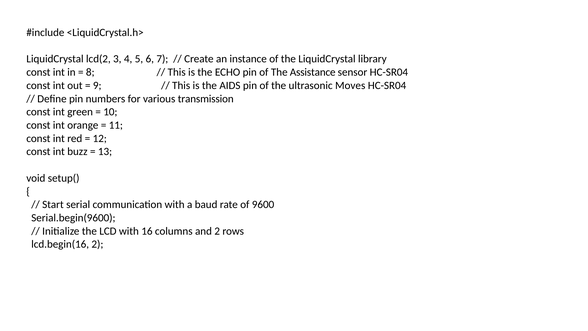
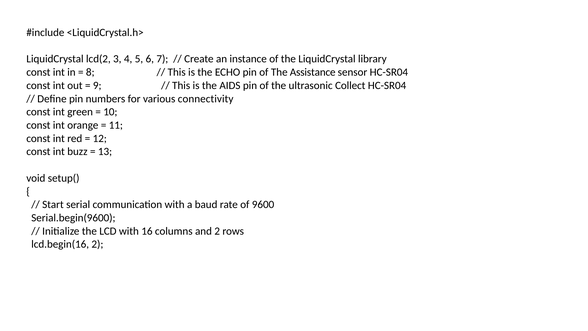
Moves: Moves -> Collect
transmission: transmission -> connectivity
